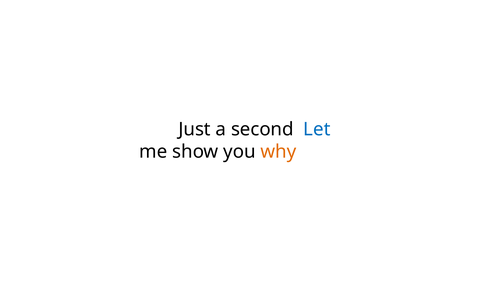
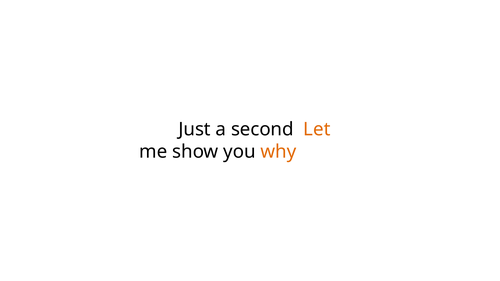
Let colour: blue -> orange
